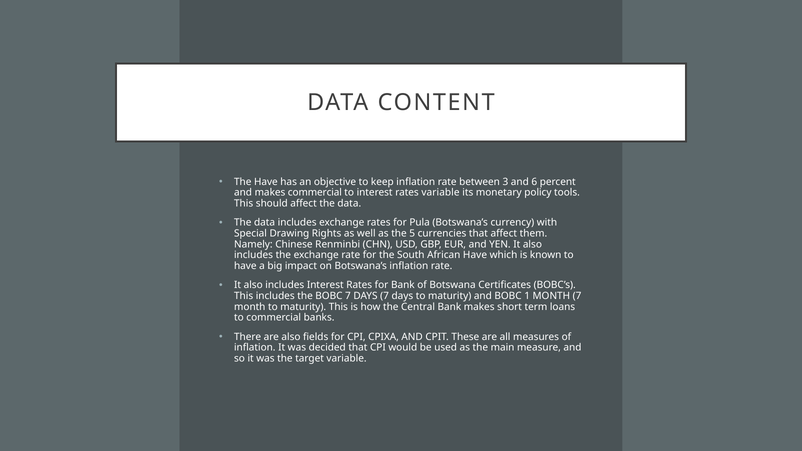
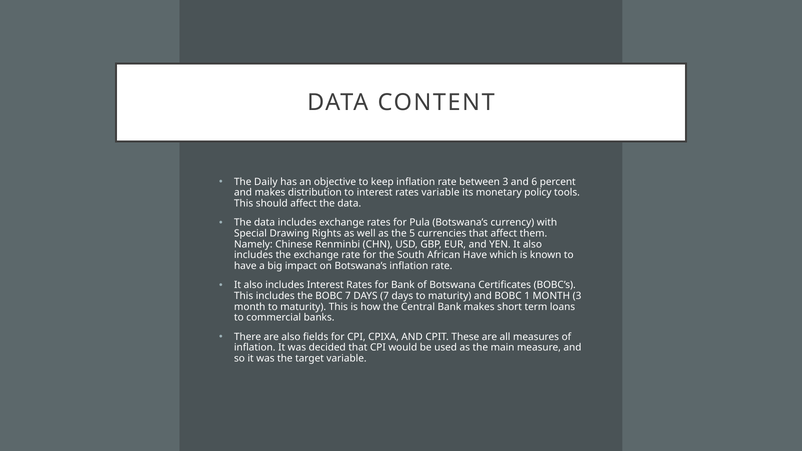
The Have: Have -> Daily
makes commercial: commercial -> distribution
MONTH 7: 7 -> 3
